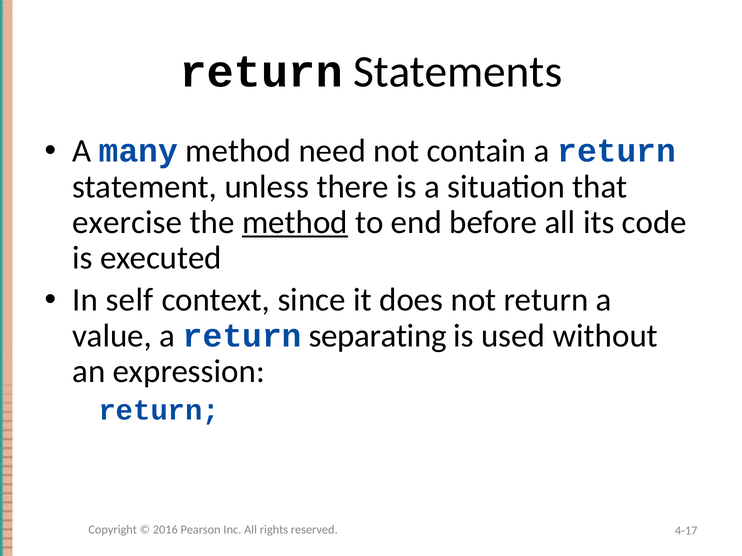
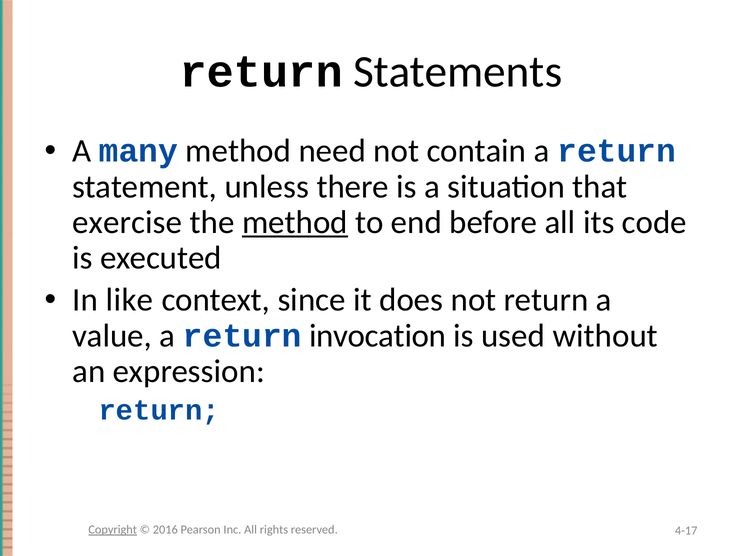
self: self -> like
separating: separating -> invocation
Copyright underline: none -> present
